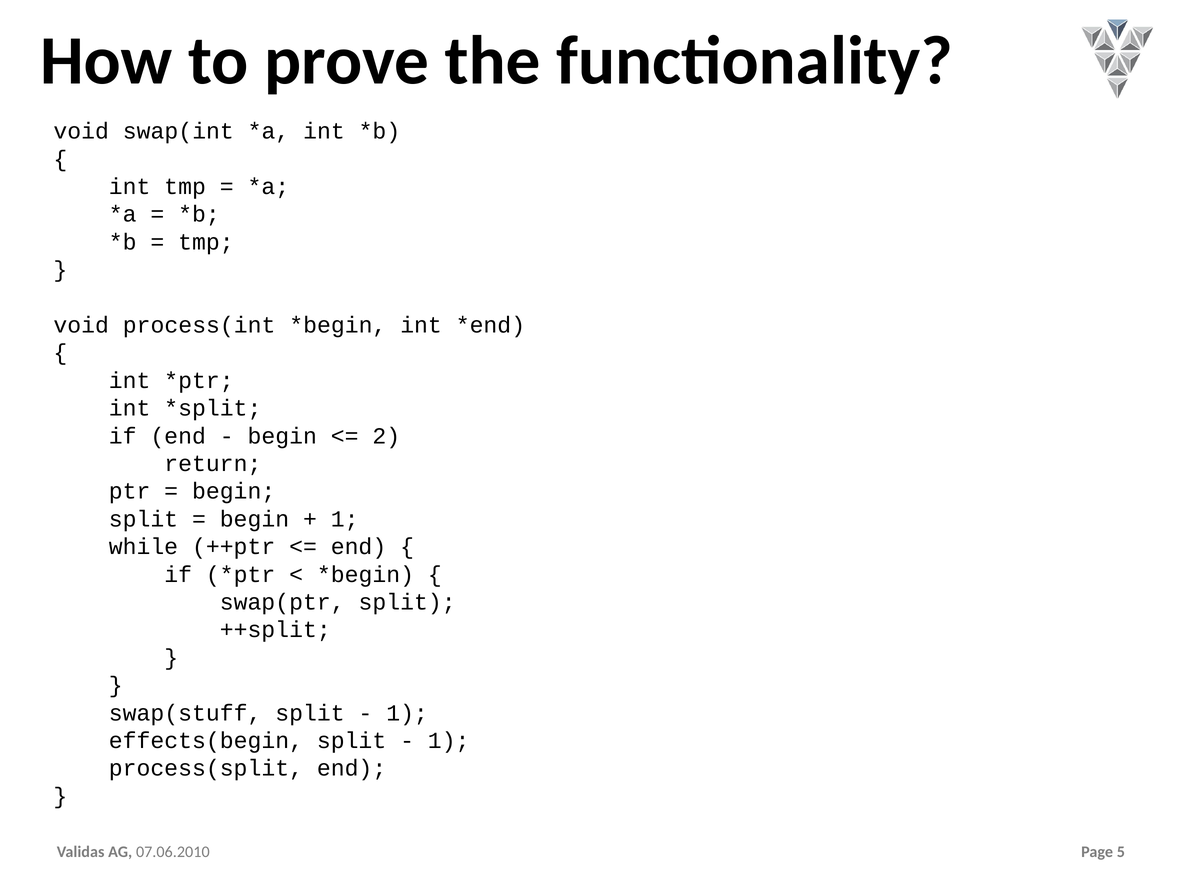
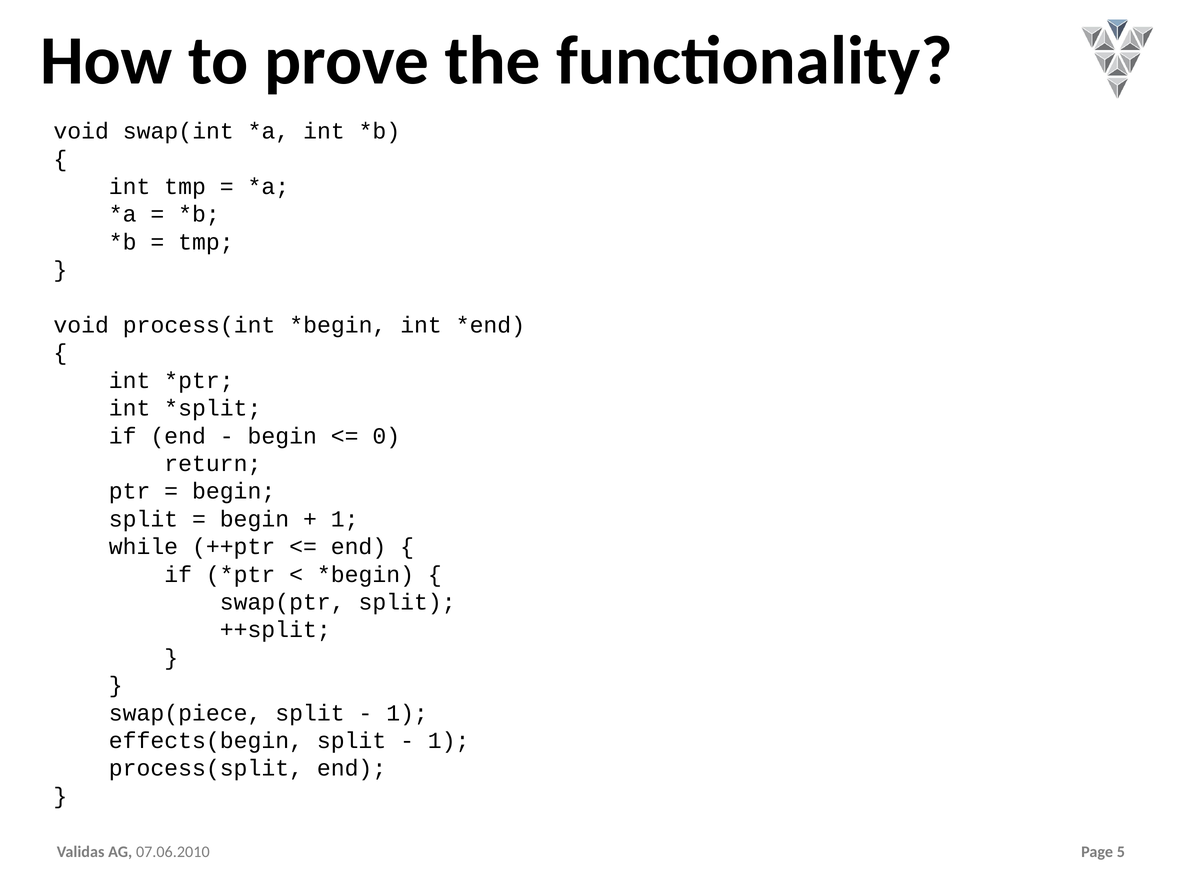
2: 2 -> 0
swap(stuff: swap(stuff -> swap(piece
